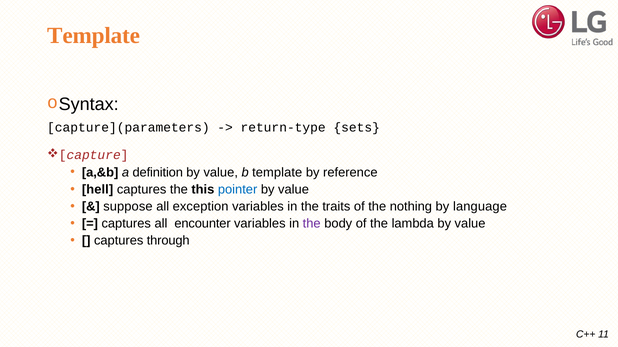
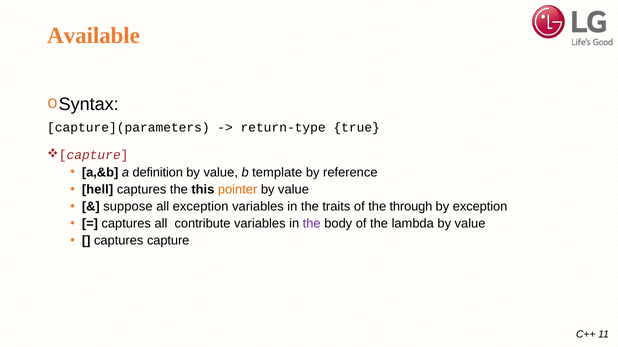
Template at (94, 36): Template -> Available
sets: sets -> true
pointer colour: blue -> orange
nothing: nothing -> through
by language: language -> exception
encounter: encounter -> contribute
captures through: through -> capture
